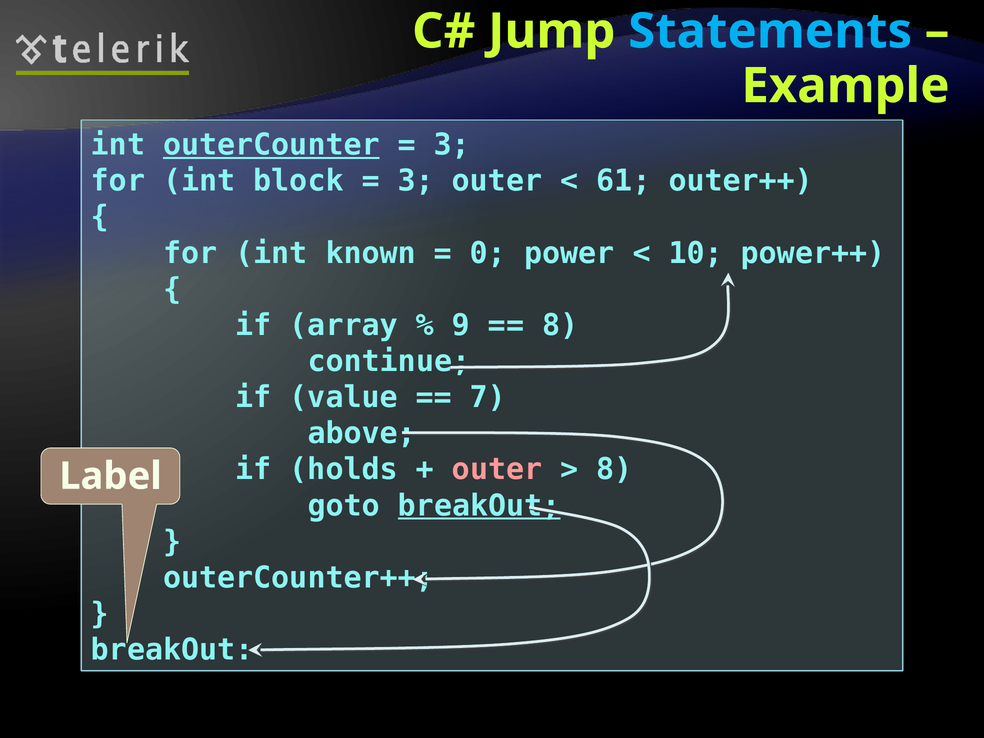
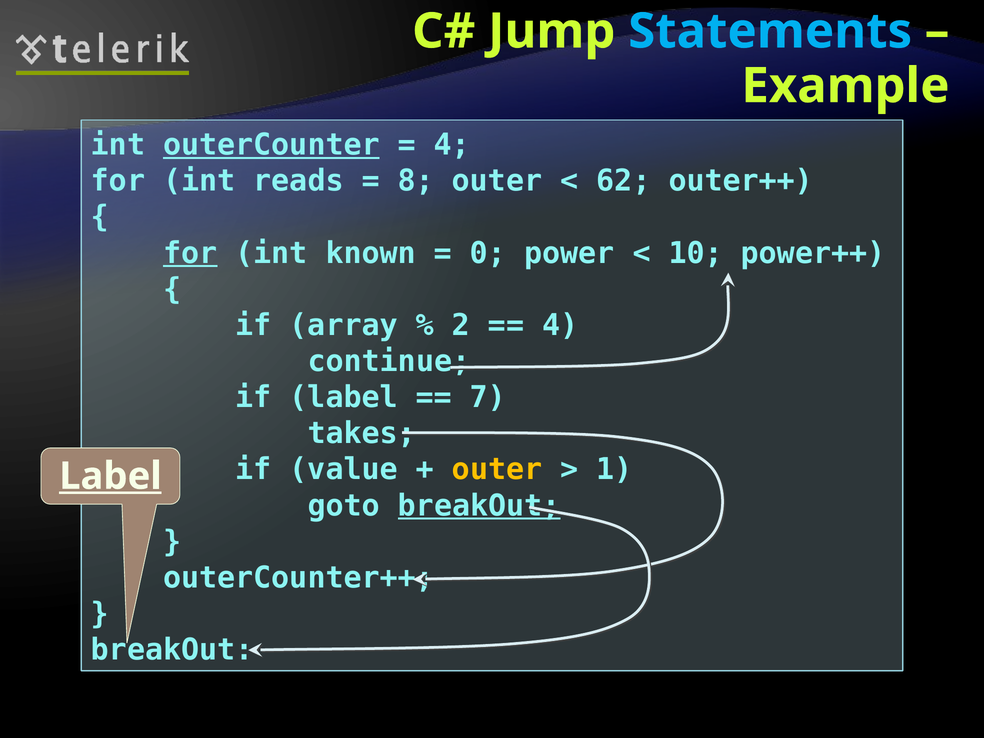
3 at (452, 145): 3 -> 4
block: block -> reads
3 at (416, 181): 3 -> 8
61: 61 -> 62
for at (190, 253) underline: none -> present
9: 9 -> 2
8 at (560, 325): 8 -> 4
if value: value -> label
above: above -> takes
holds: holds -> value
outer at (497, 470) colour: pink -> yellow
8 at (614, 470): 8 -> 1
Label at (110, 476) underline: none -> present
